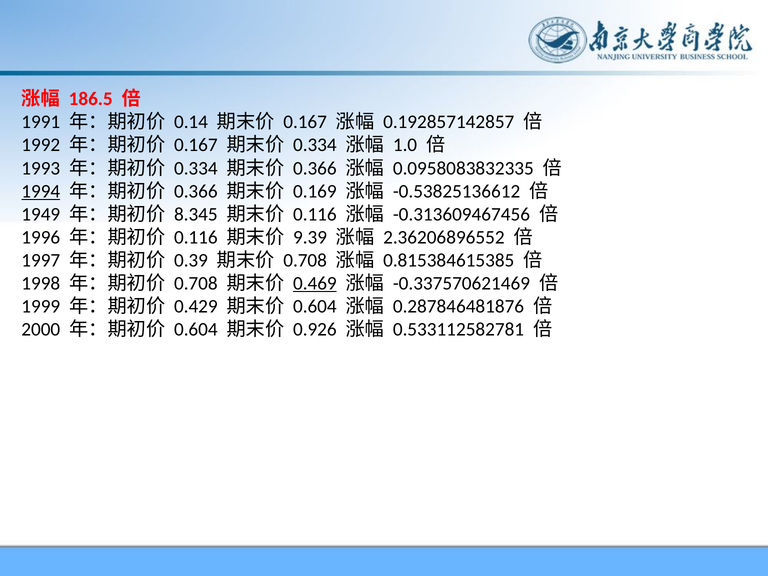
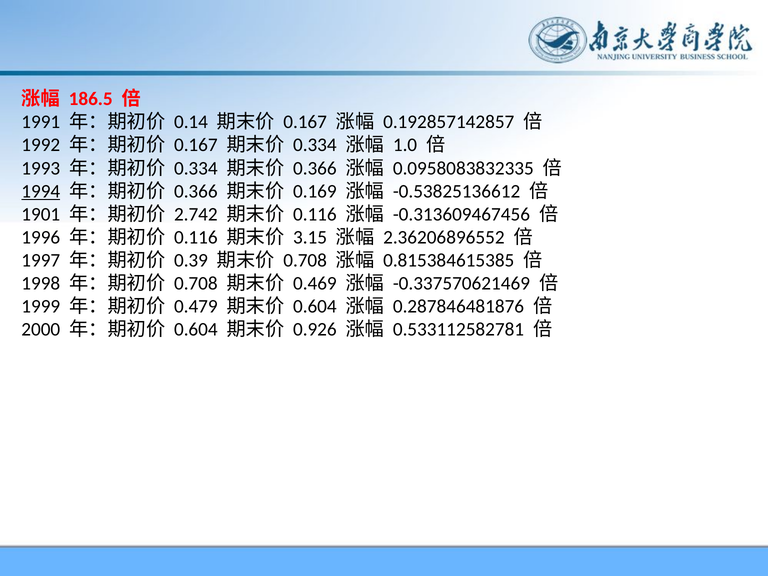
1949: 1949 -> 1901
8.345: 8.345 -> 2.742
9.39: 9.39 -> 3.15
0.469 underline: present -> none
0.429: 0.429 -> 0.479
